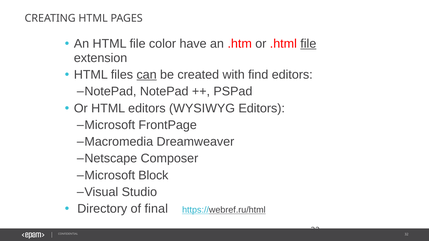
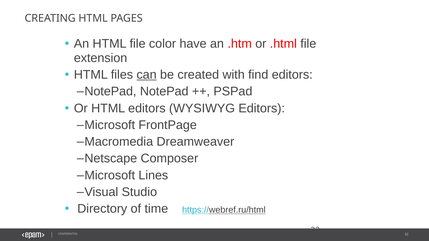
file at (308, 44) underline: present -> none
Block: Block -> Lines
final: final -> time
